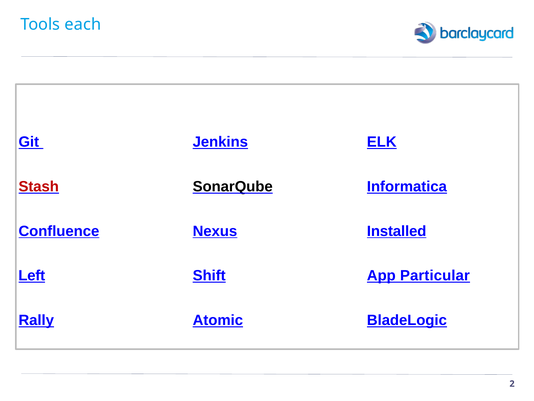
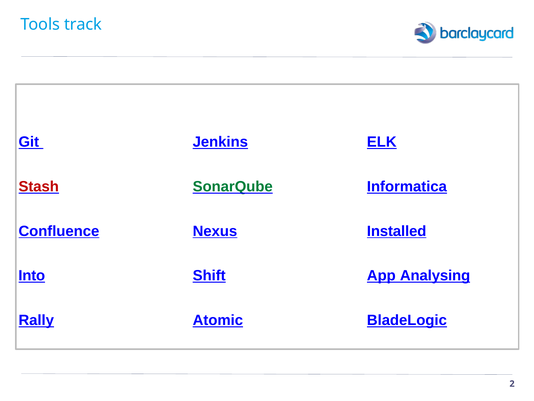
each: each -> track
SonarQube colour: black -> green
Left: Left -> Into
Particular: Particular -> Analysing
